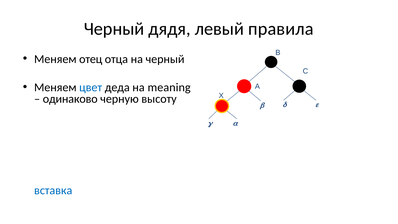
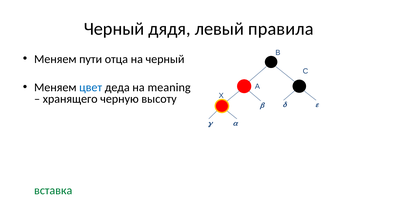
отец: отец -> пути
одинаково: одинаково -> хранящего
вставка colour: blue -> green
